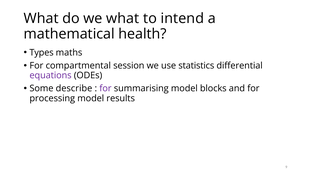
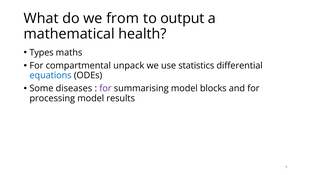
we what: what -> from
intend: intend -> output
session: session -> unpack
equations colour: purple -> blue
describe: describe -> diseases
